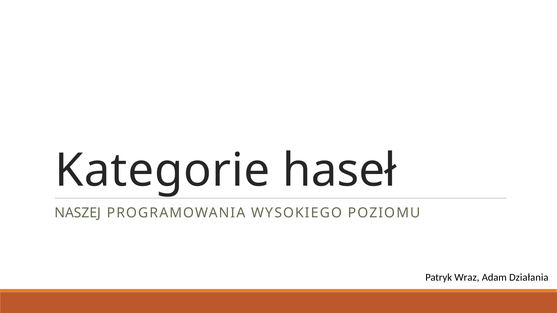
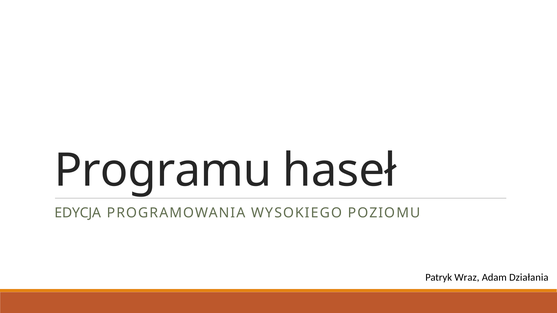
Kategorie: Kategorie -> Programu
NASZEJ: NASZEJ -> EDYCJA
